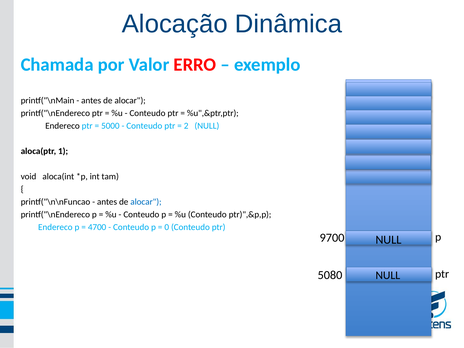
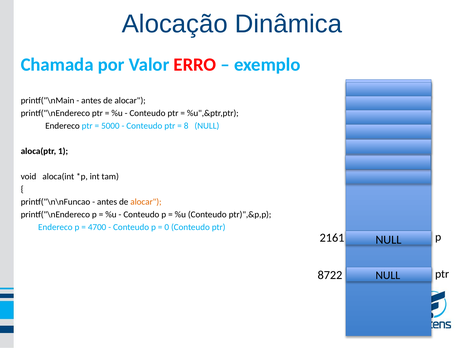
2: 2 -> 8
alocar at (146, 202) colour: blue -> orange
9700: 9700 -> 2161
5080: 5080 -> 8722
